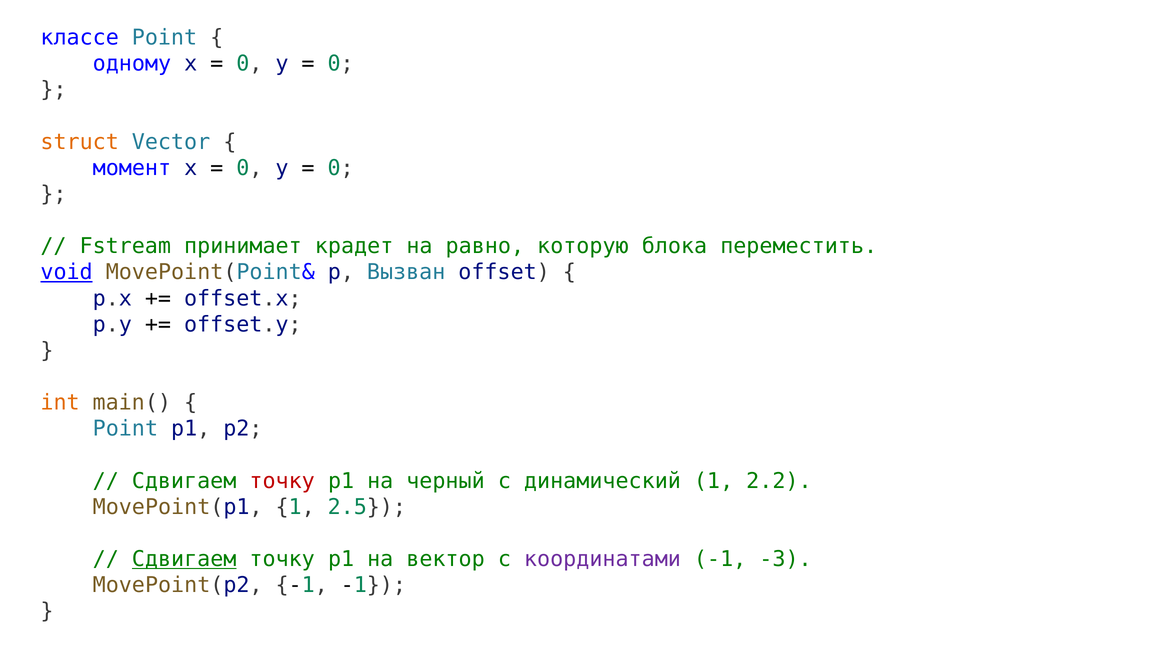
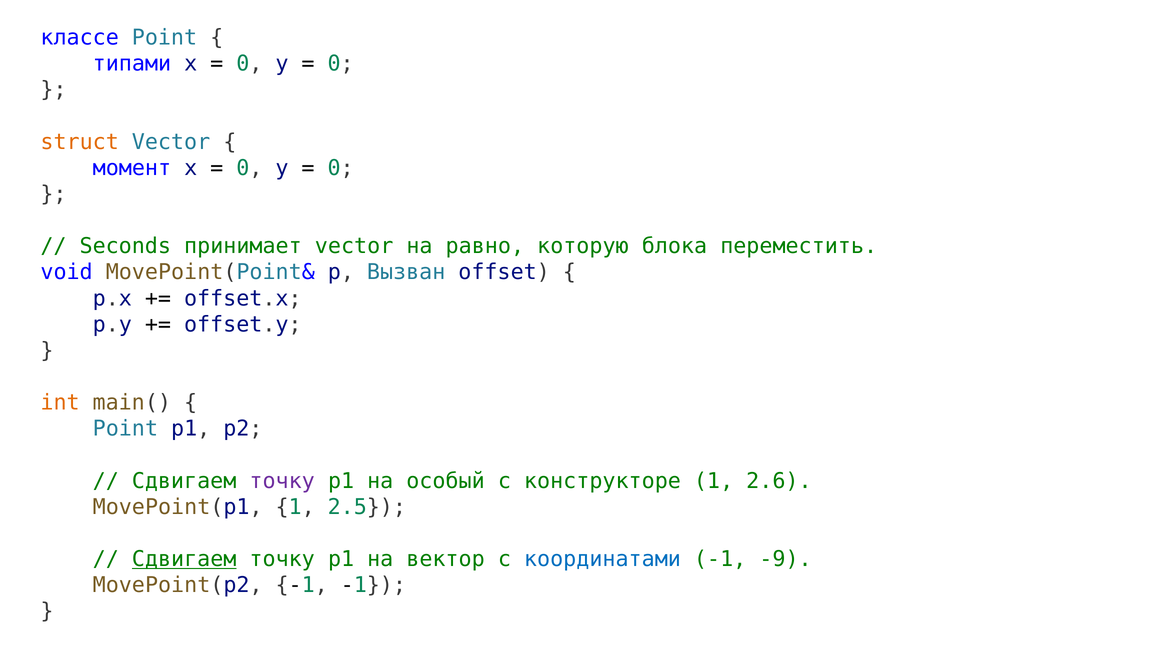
одному: одному -> типами
Fstream: Fstream -> Seconds
принимает крадет: крадет -> vector
void underline: present -> none
точку at (282, 481) colour: red -> purple
черный: черный -> особый
динамический: динамический -> конструкторе
2.2: 2.2 -> 2.6
координатами colour: purple -> blue
-3: -3 -> -9
